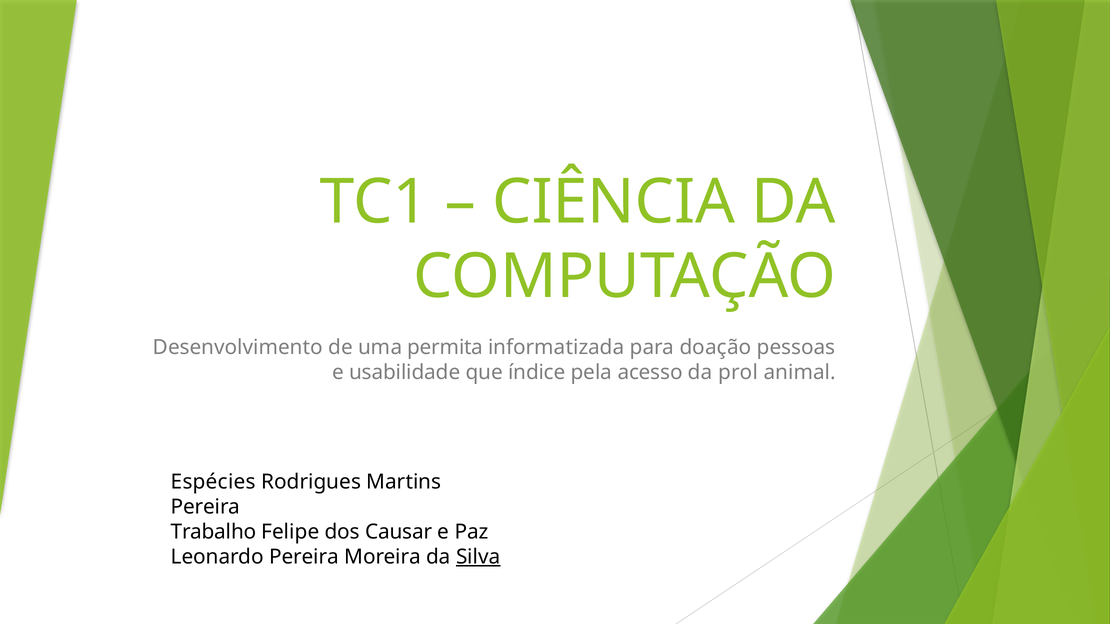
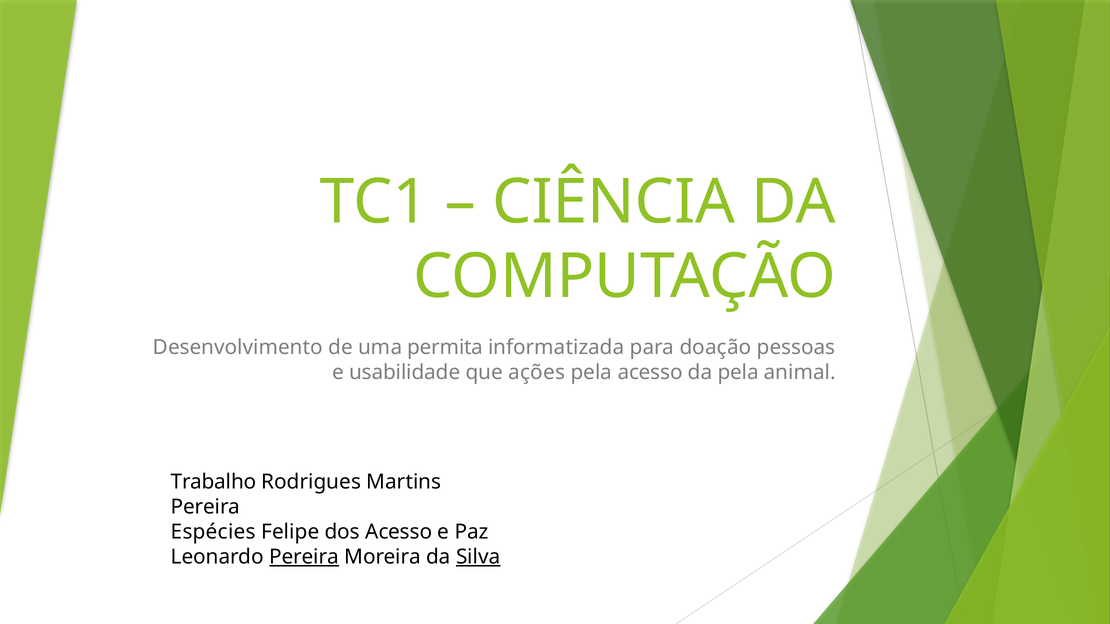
índice: índice -> ações
da prol: prol -> pela
Espécies: Espécies -> Trabalho
Trabalho: Trabalho -> Espécies
dos Causar: Causar -> Acesso
Pereira at (304, 557) underline: none -> present
